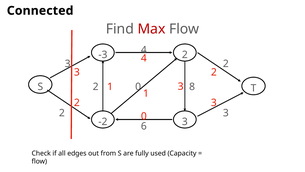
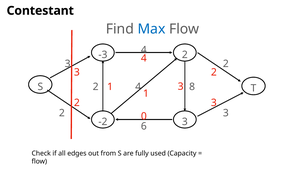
Connected: Connected -> Contestant
Max colour: red -> blue
2 0: 0 -> 4
